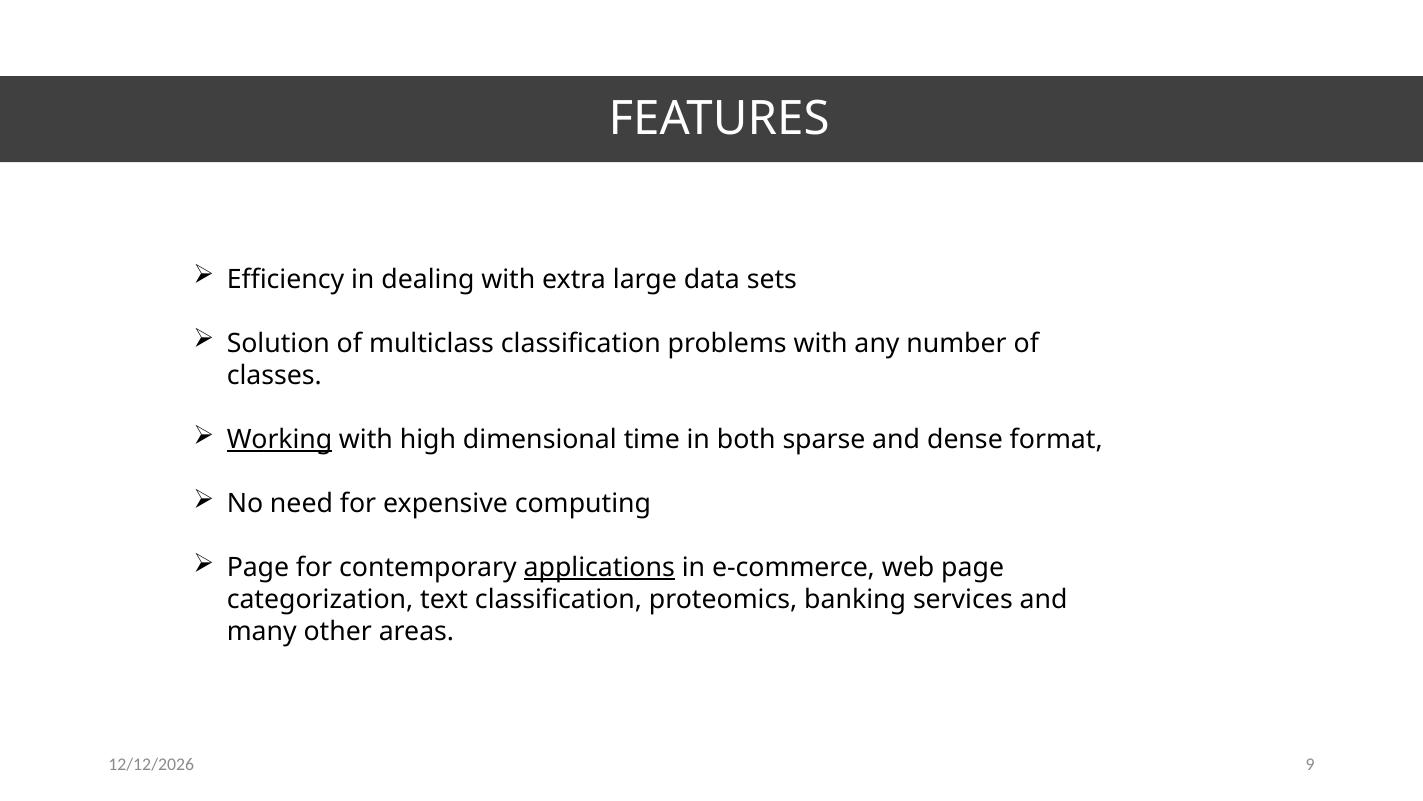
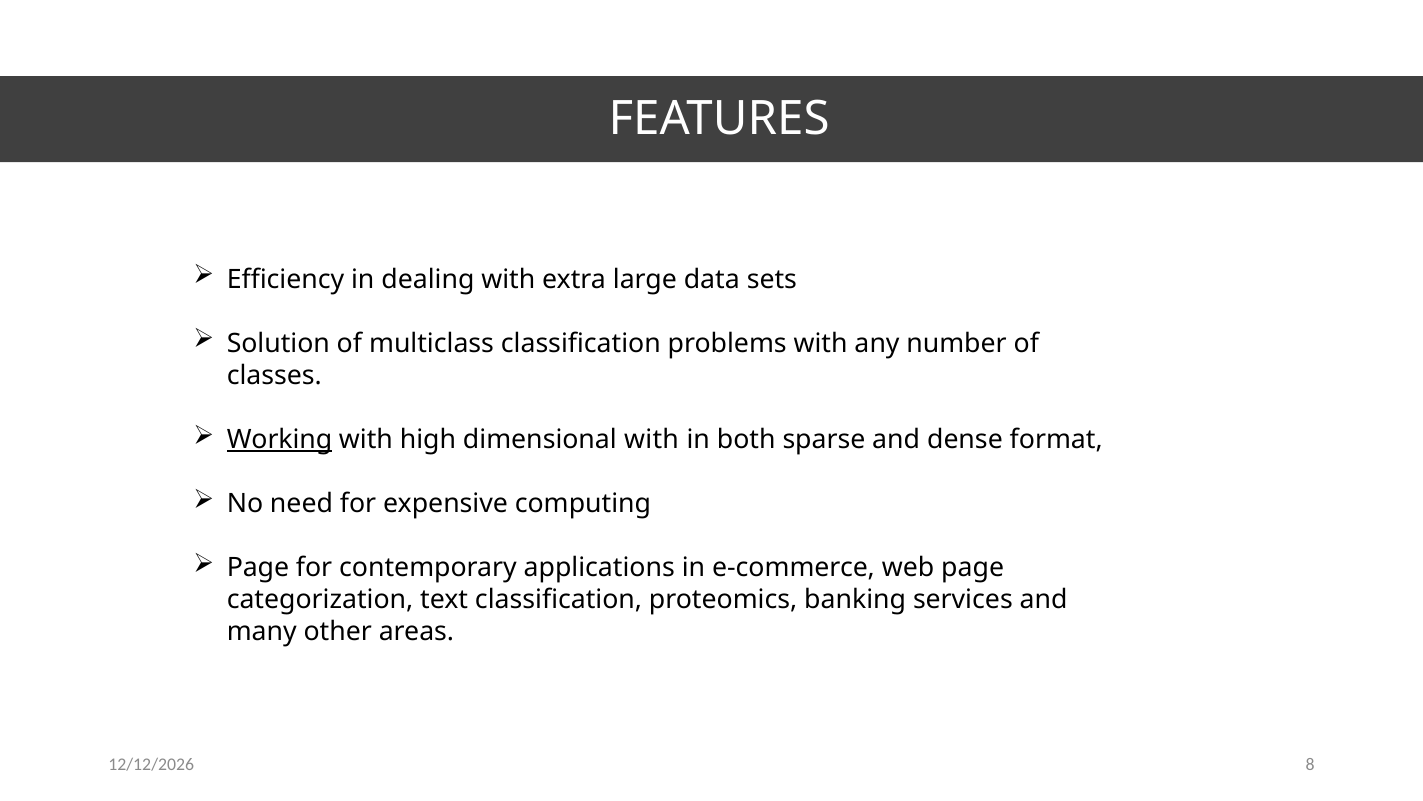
dimensional time: time -> with
applications underline: present -> none
9: 9 -> 8
